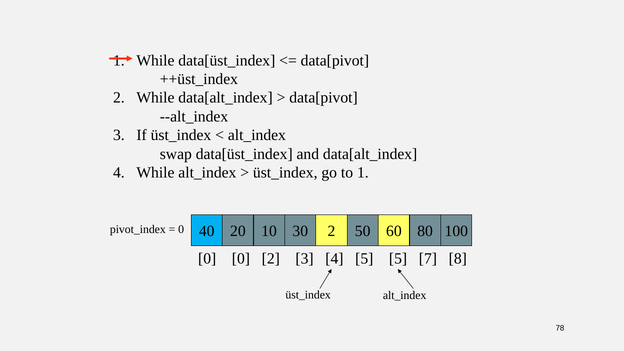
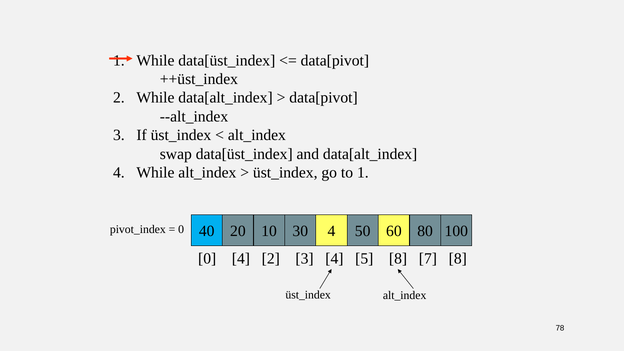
30 2: 2 -> 4
0 at (241, 258): 0 -> 4
5 5: 5 -> 8
